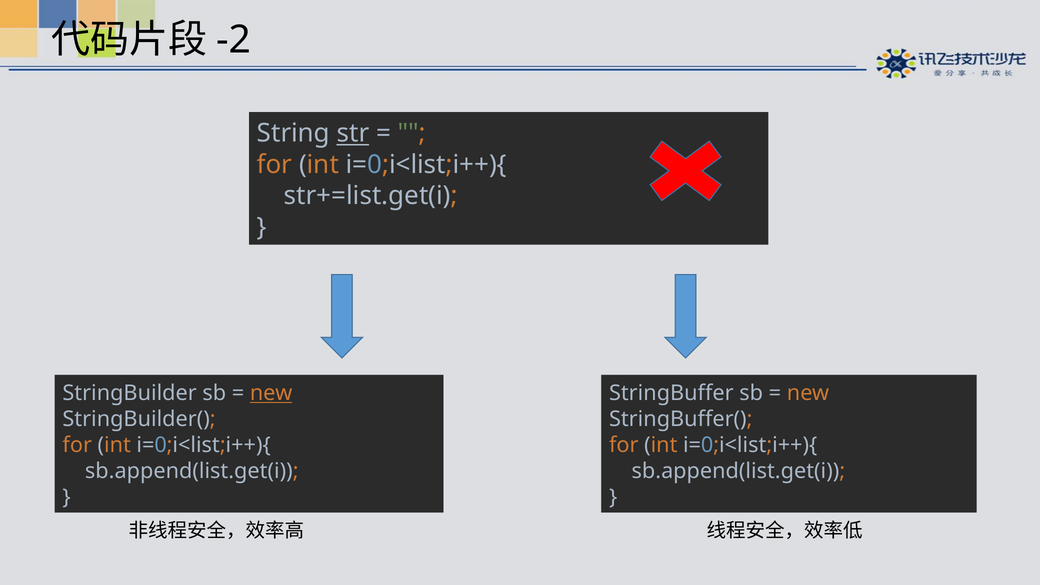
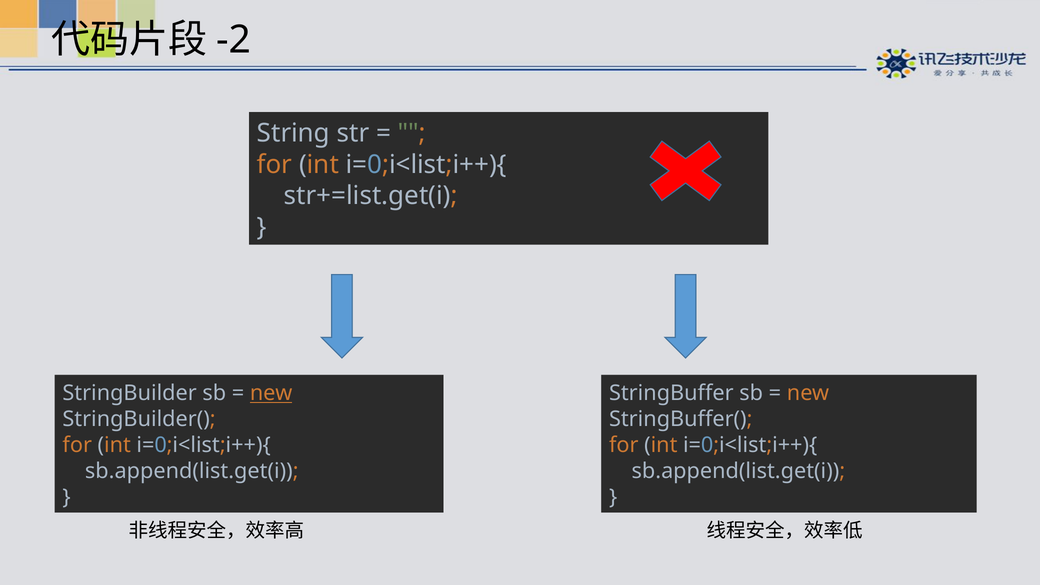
str underline: present -> none
